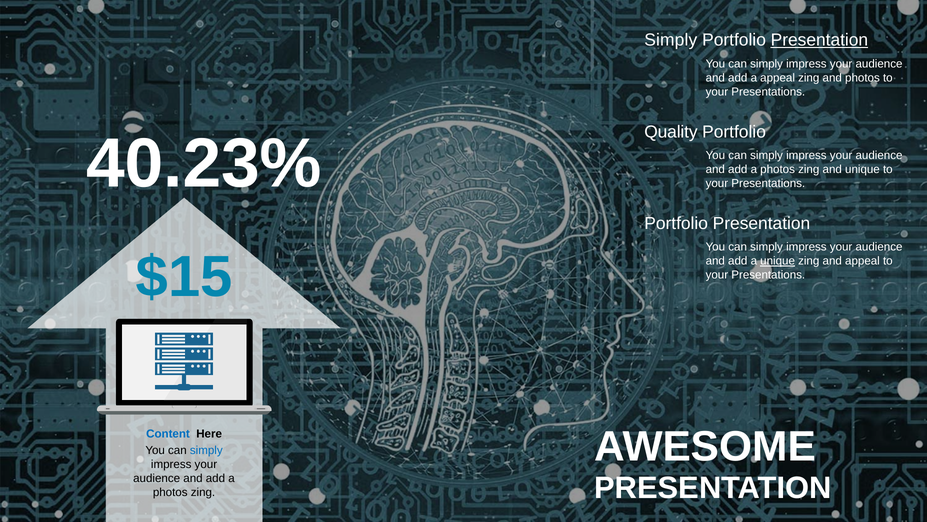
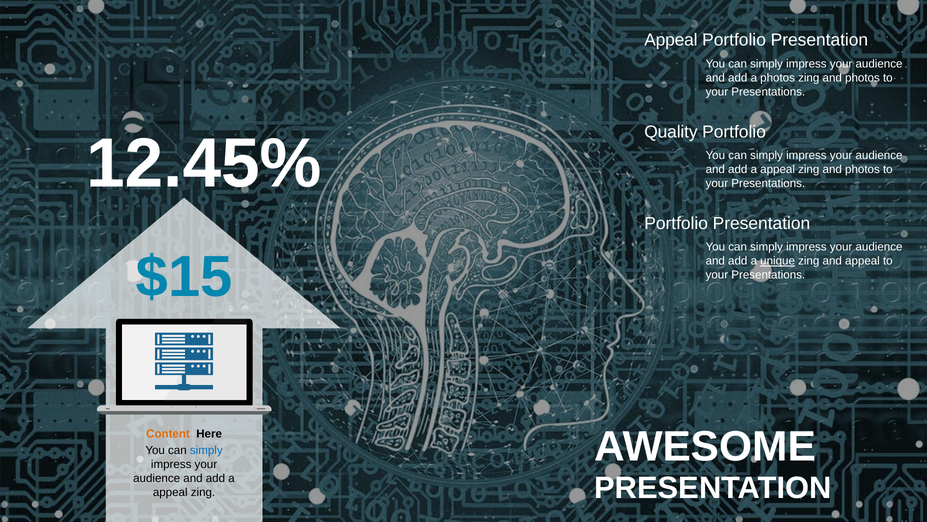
Simply at (671, 40): Simply -> Appeal
Presentation at (819, 40) underline: present -> none
a appeal: appeal -> photos
40.23%: 40.23% -> 12.45%
photos at (778, 169): photos -> appeal
unique at (862, 169): unique -> photos
Content colour: blue -> orange
photos at (170, 492): photos -> appeal
